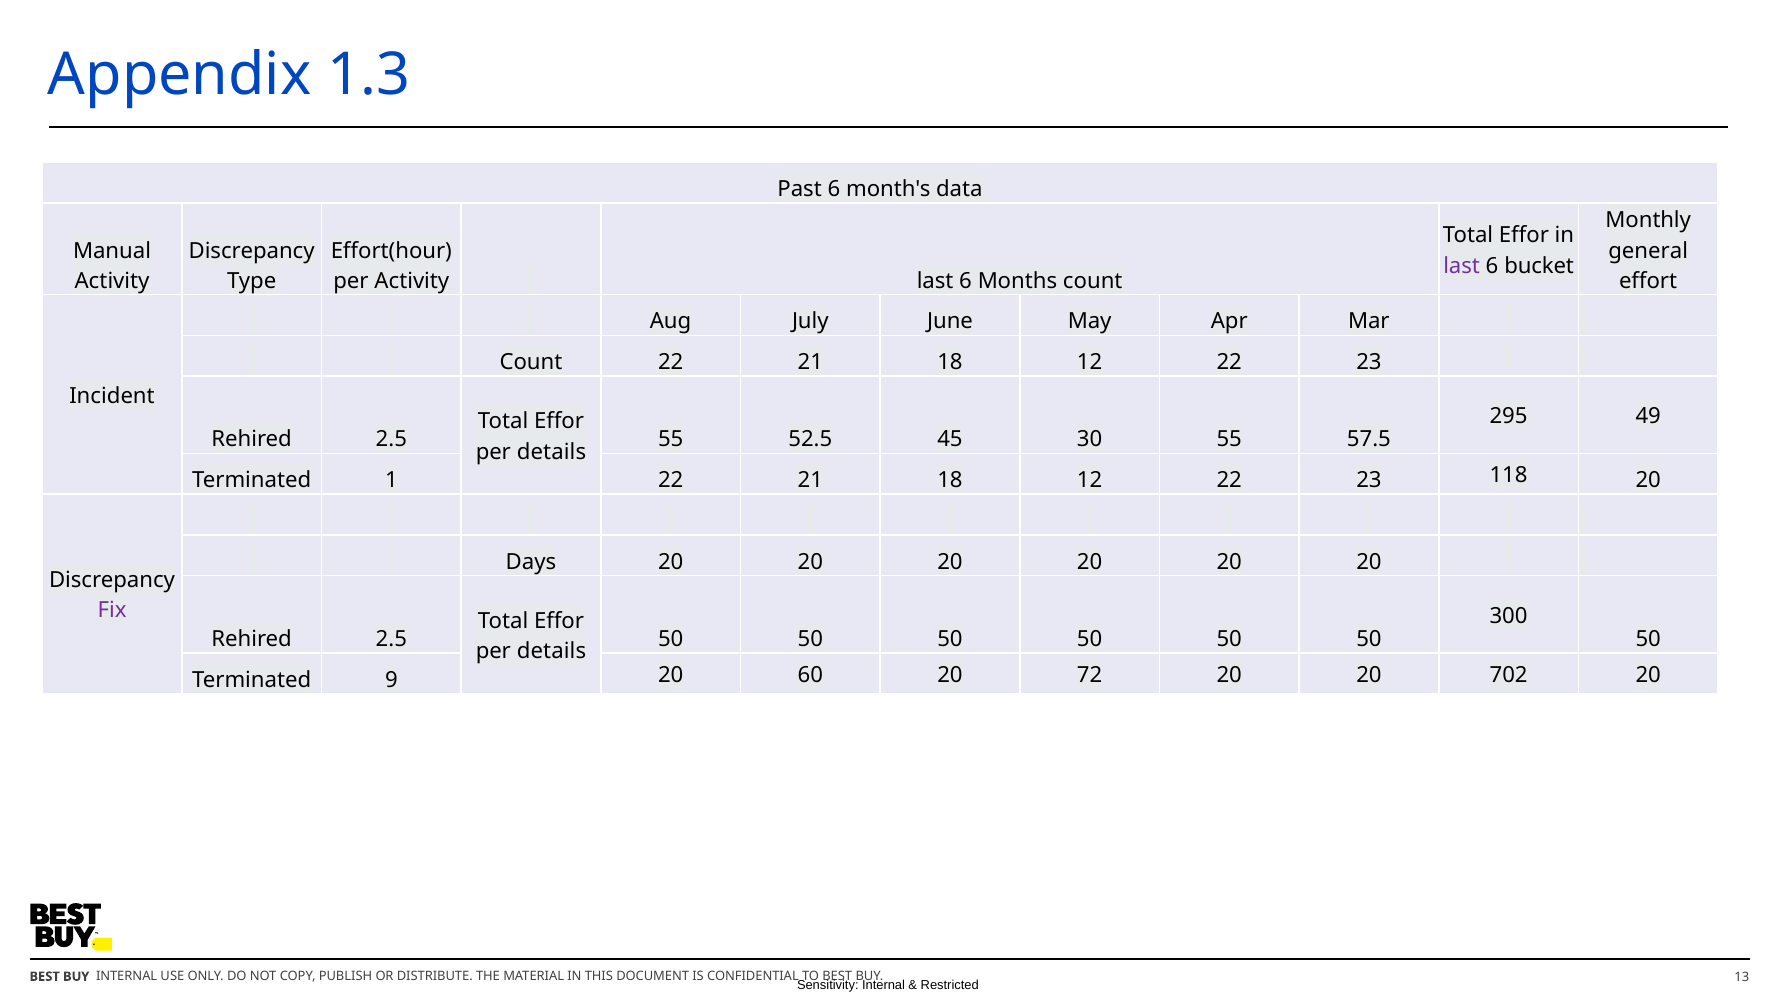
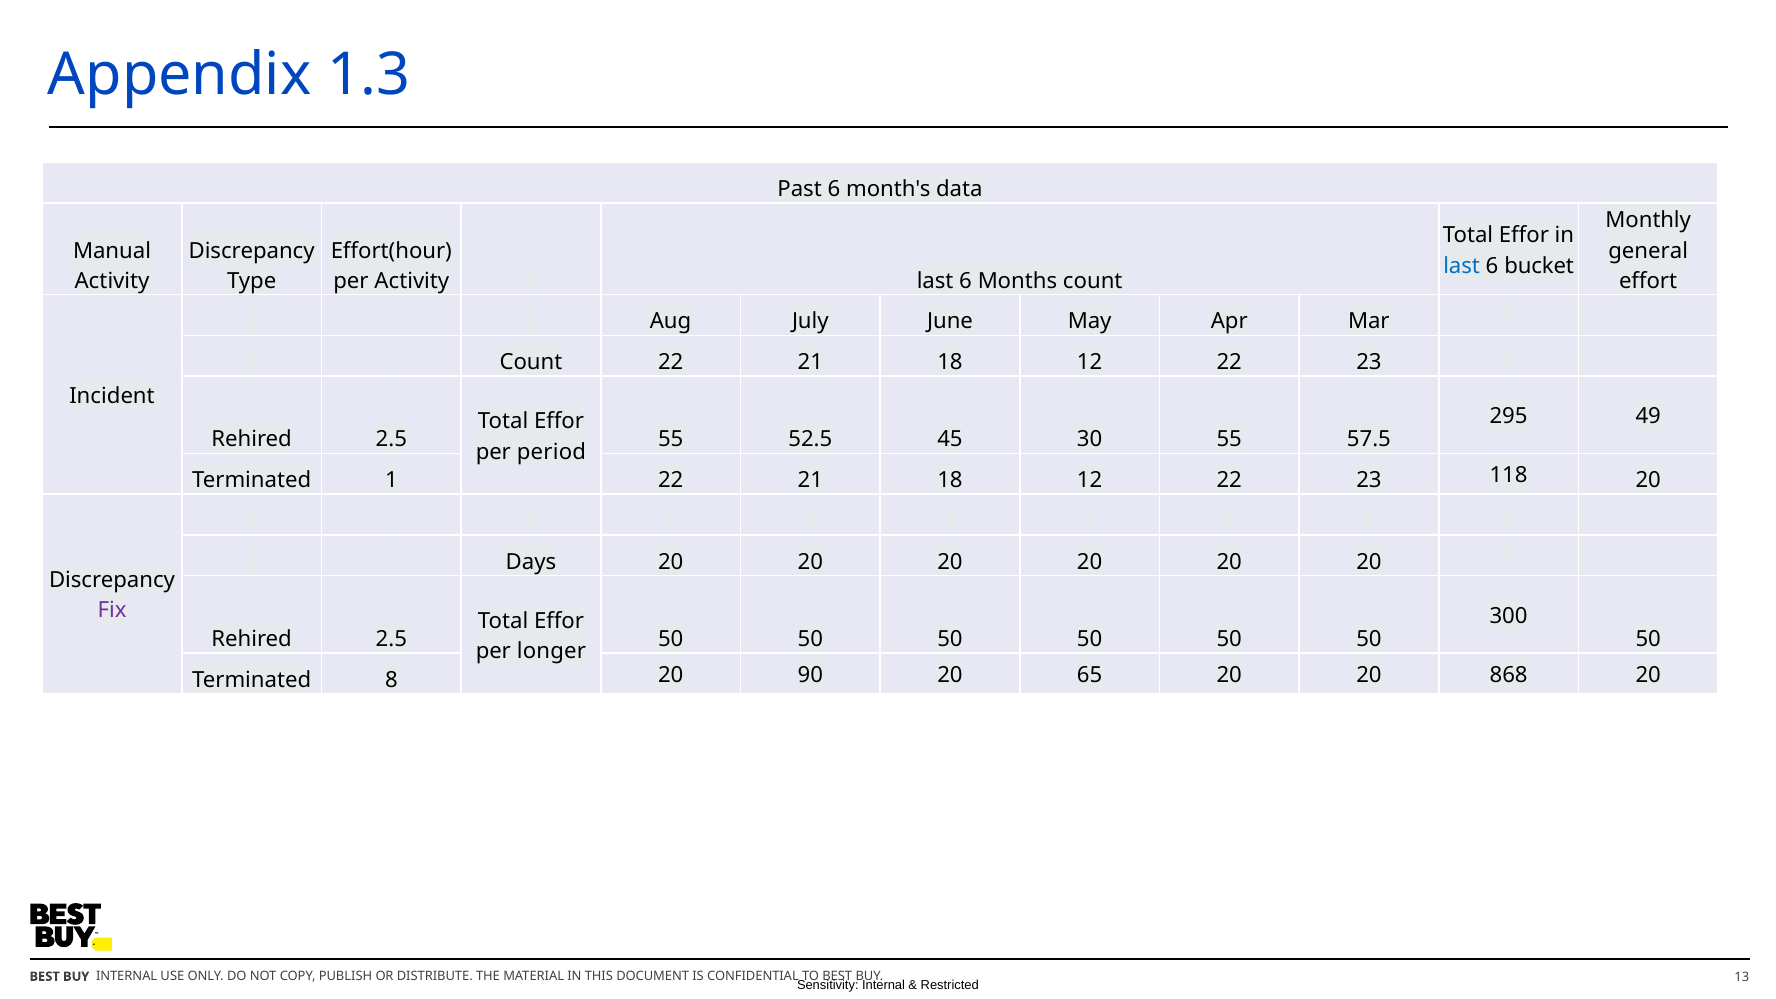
last at (1462, 266) colour: purple -> blue
details at (552, 452): details -> period
details at (552, 651): details -> longer
9: 9 -> 8
60: 60 -> 90
72: 72 -> 65
702: 702 -> 868
